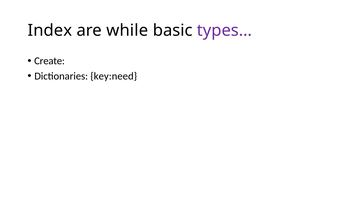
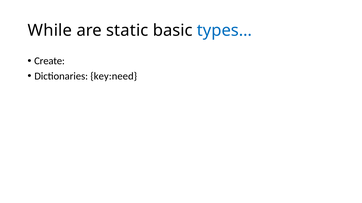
Index: Index -> While
while: while -> static
types… colour: purple -> blue
